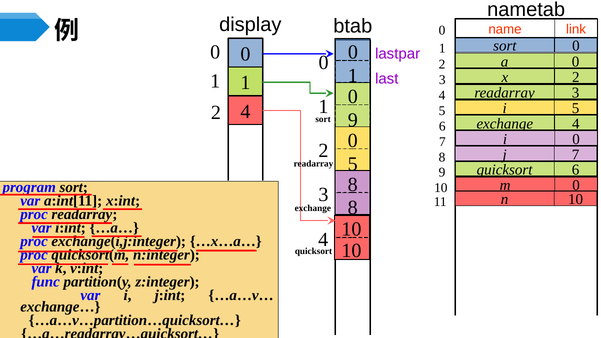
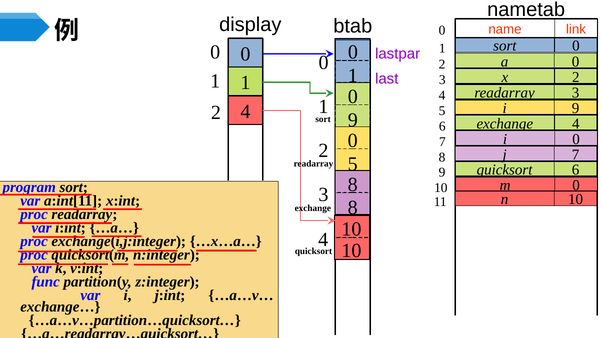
5 5: 5 -> 9
